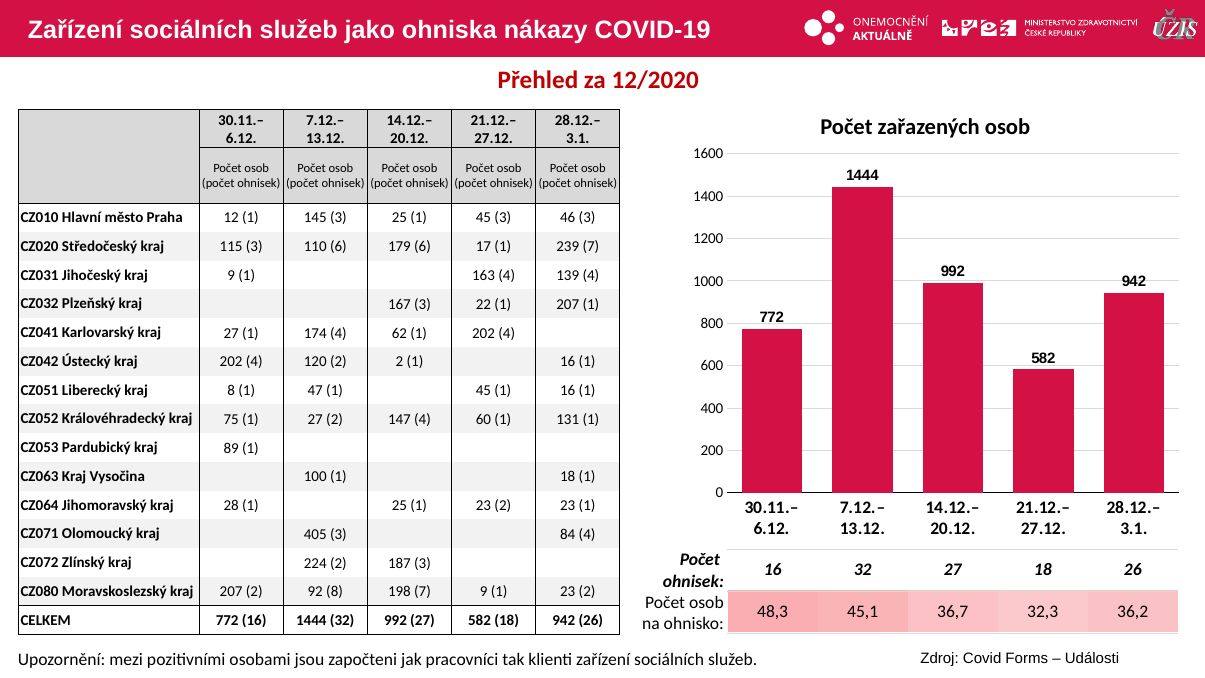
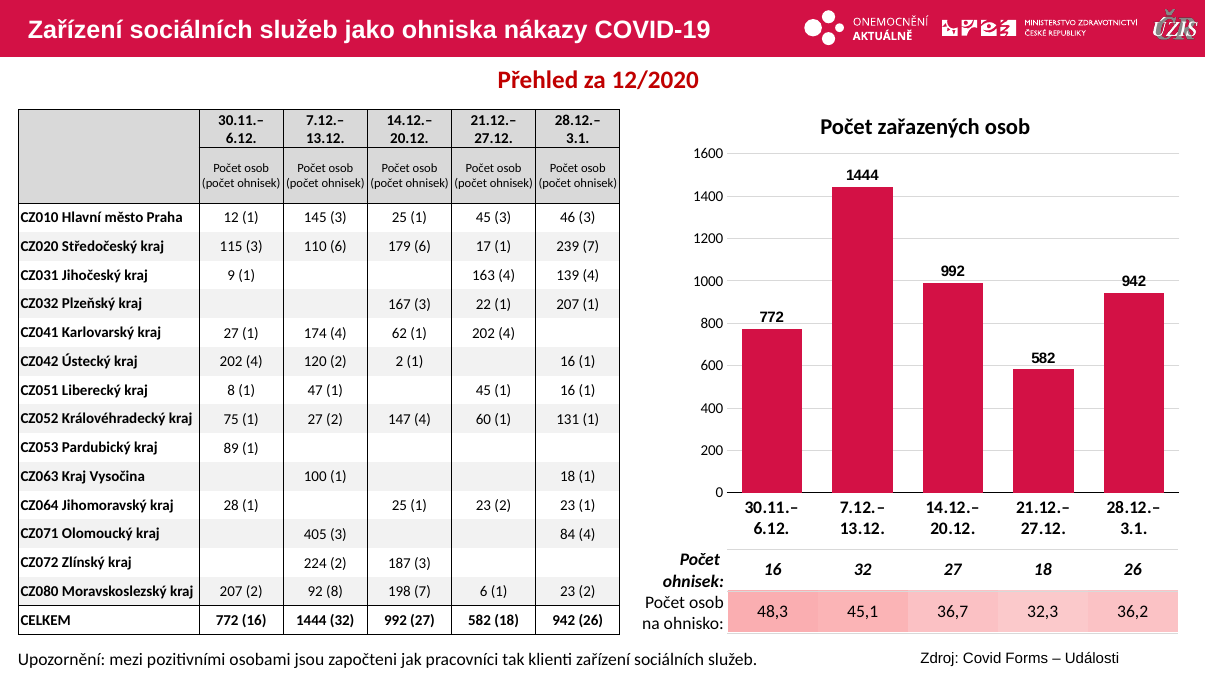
7 9: 9 -> 6
